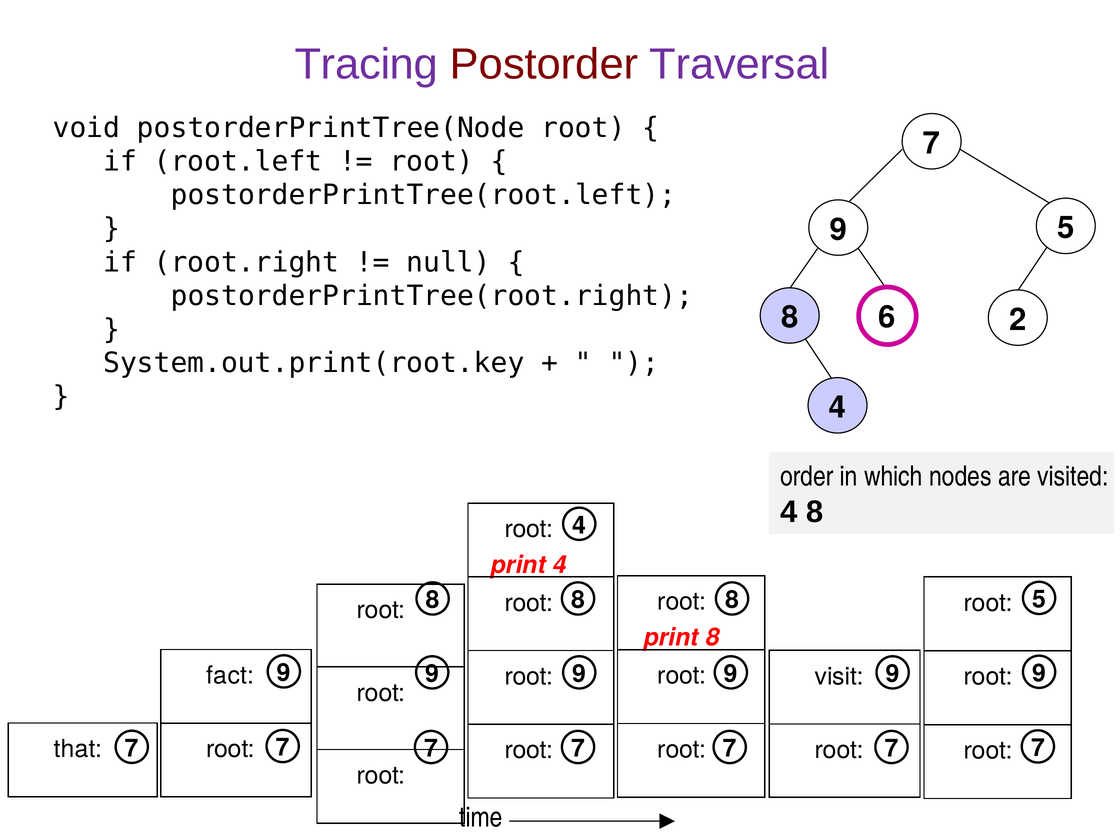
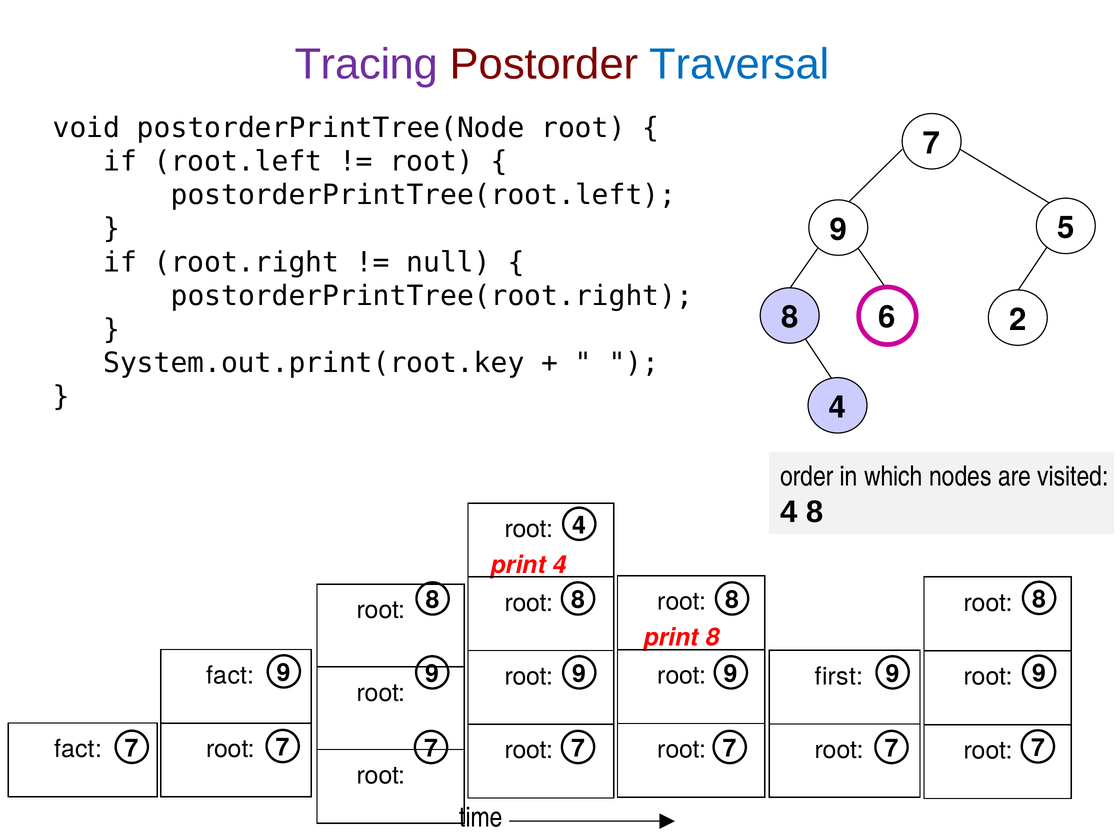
Traversal colour: purple -> blue
8 8 5: 5 -> 8
visit: visit -> first
that at (78, 749): that -> fact
